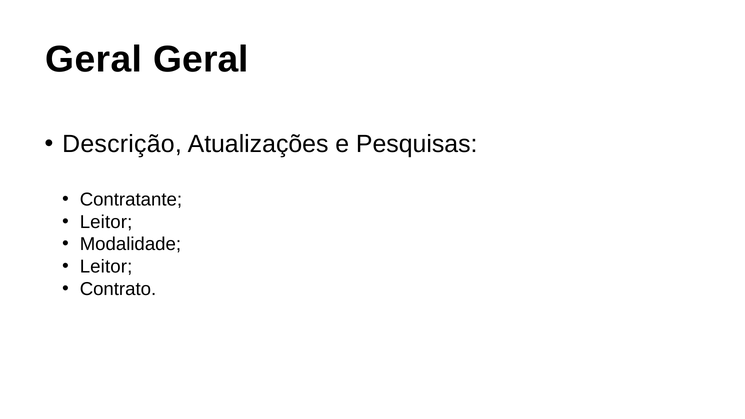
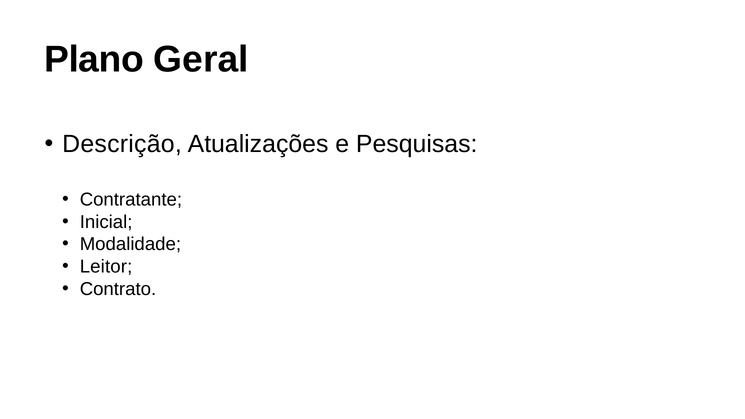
Geral at (94, 59): Geral -> Plano
Leitor at (106, 222): Leitor -> Inicial
